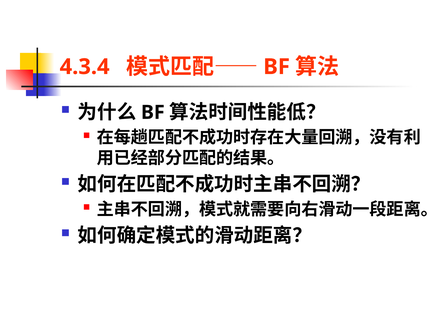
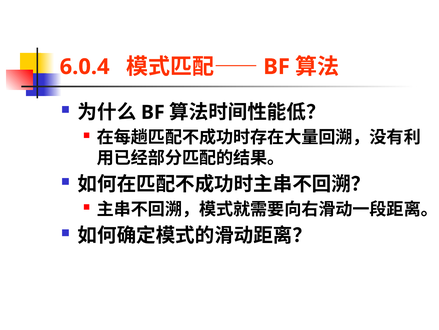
4.3.4: 4.3.4 -> 6.0.4
